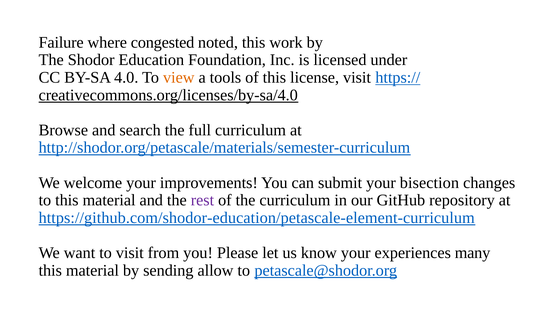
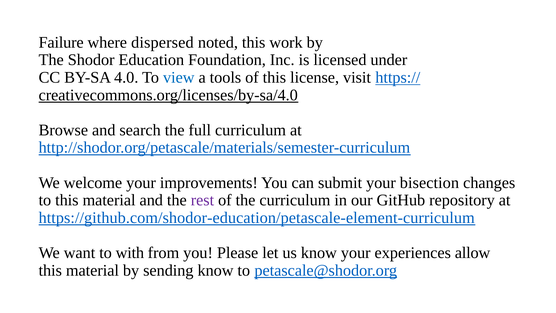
congested: congested -> dispersed
view colour: orange -> blue
to visit: visit -> with
many: many -> allow
sending allow: allow -> know
